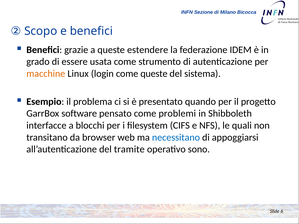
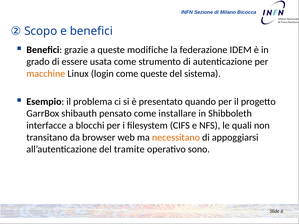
estendere: estendere -> modifiche
software: software -> shibauth
problemi: problemi -> installare
necessitano colour: blue -> orange
